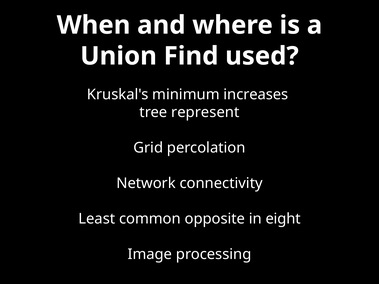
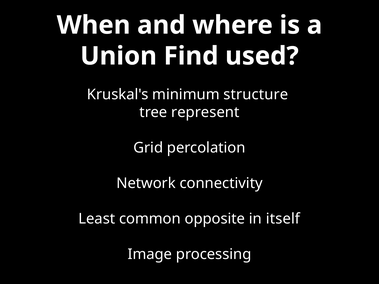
increases: increases -> structure
eight: eight -> itself
